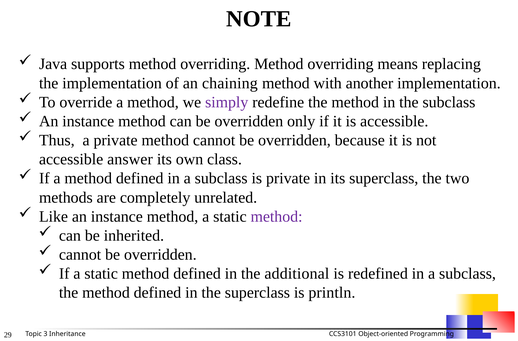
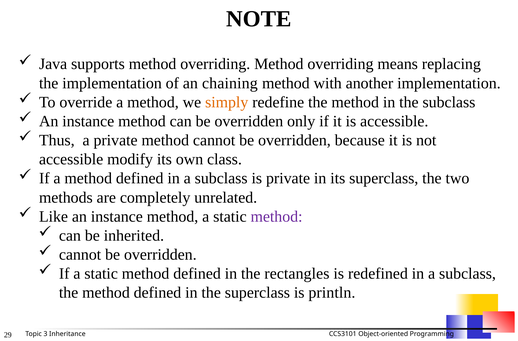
simply colour: purple -> orange
answer: answer -> modify
additional: additional -> rectangles
